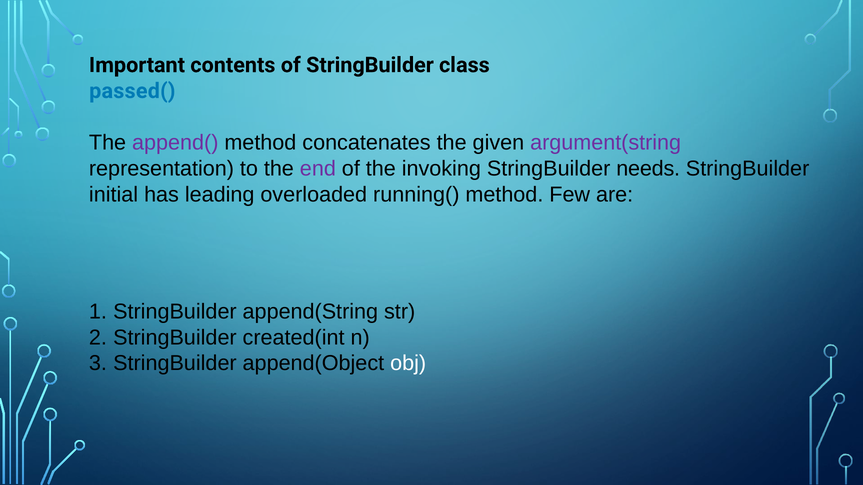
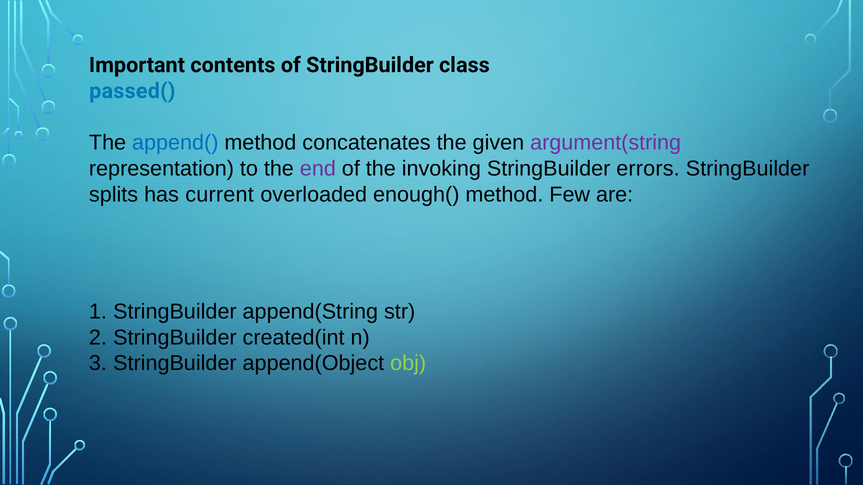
append( colour: purple -> blue
needs: needs -> errors
initial: initial -> splits
leading: leading -> current
running(: running( -> enough(
obj colour: white -> light green
